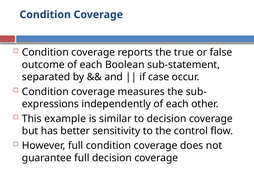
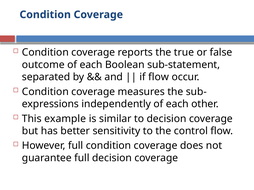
if case: case -> flow
